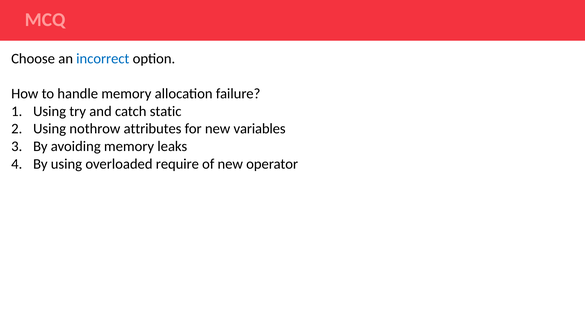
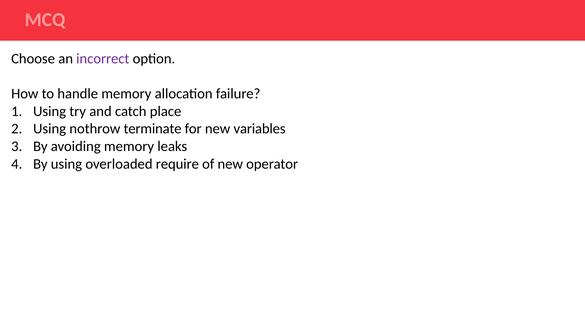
incorrect colour: blue -> purple
static: static -> place
attributes: attributes -> terminate
